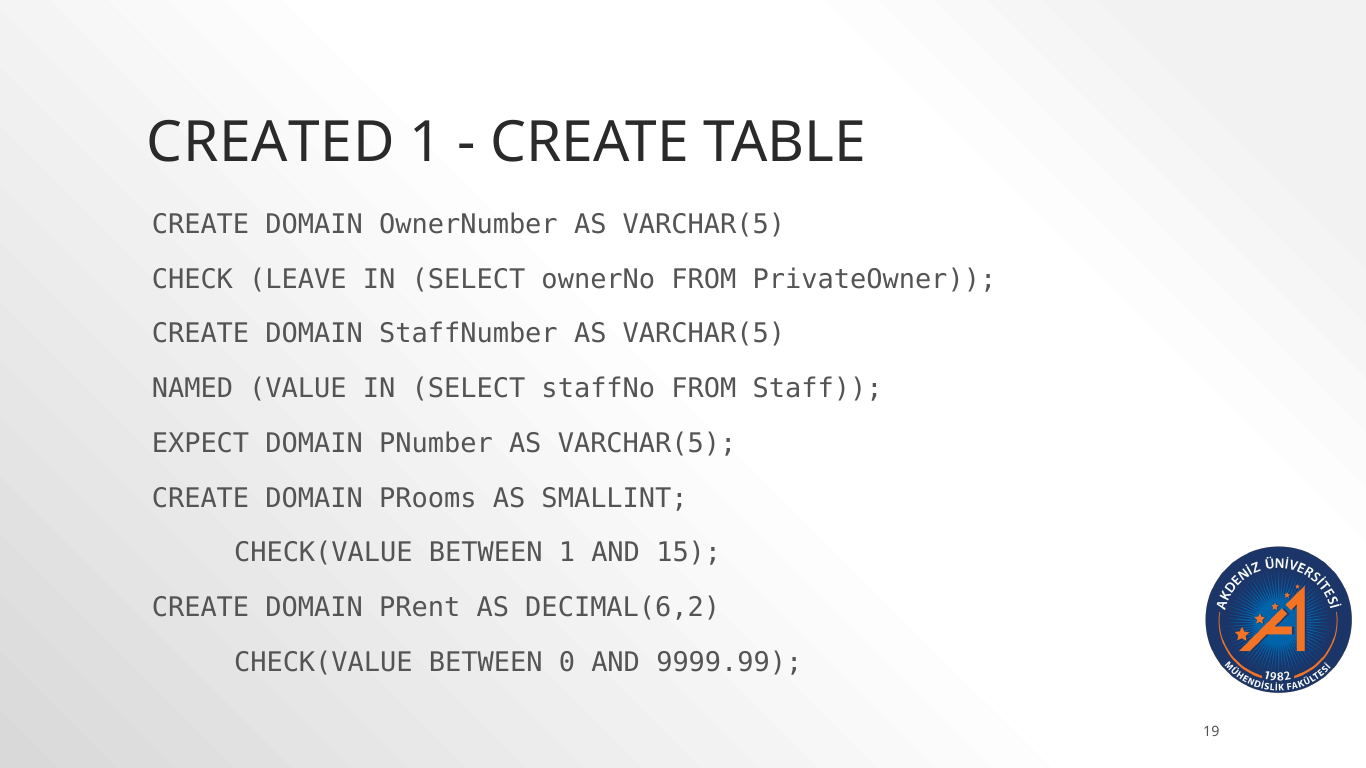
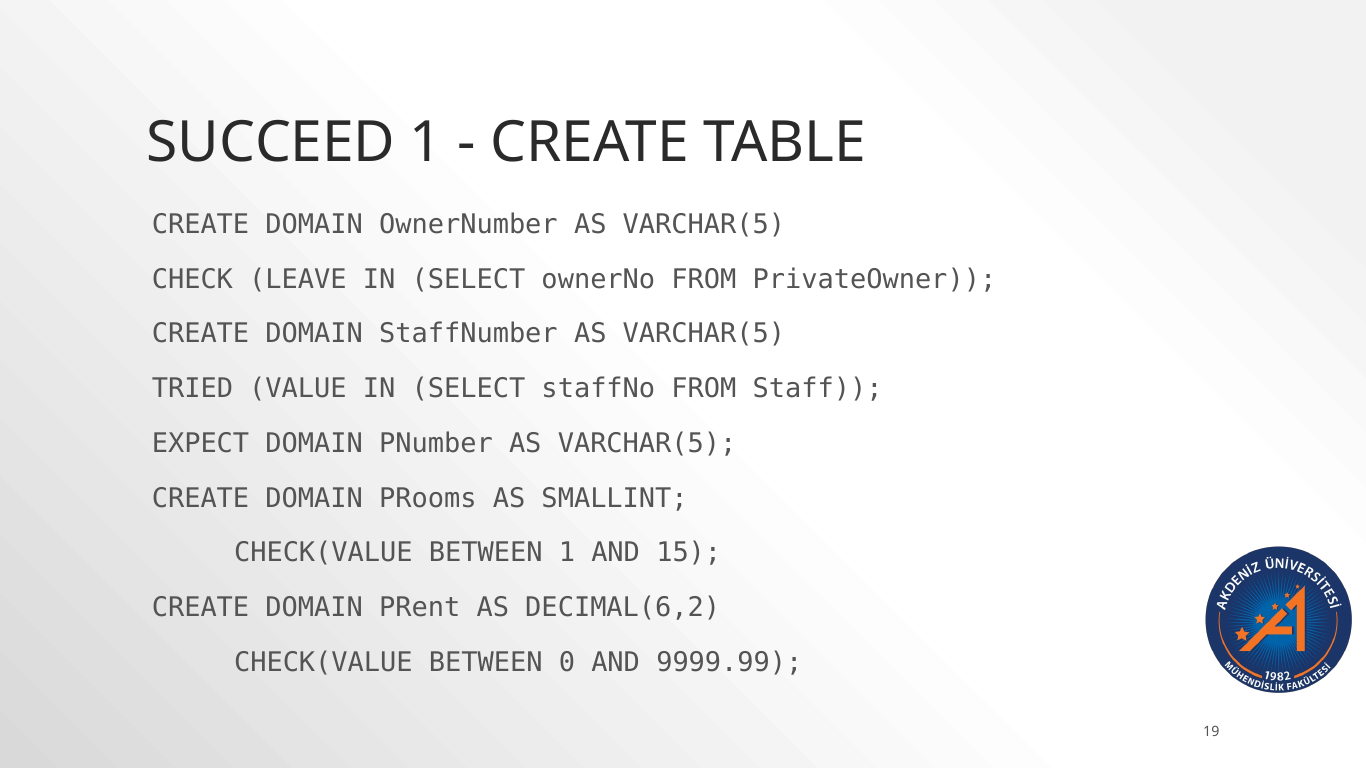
CREATED: CREATED -> SUCCEED
NAMED: NAMED -> TRIED
